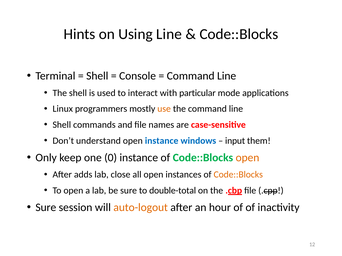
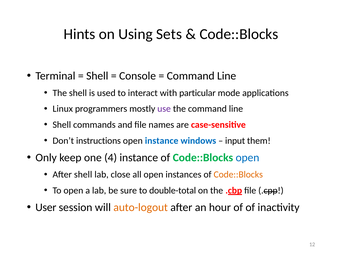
Using Line: Line -> Sets
use colour: orange -> purple
understand: understand -> instructions
0: 0 -> 4
open at (247, 158) colour: orange -> blue
After adds: adds -> shell
Sure at (46, 208): Sure -> User
